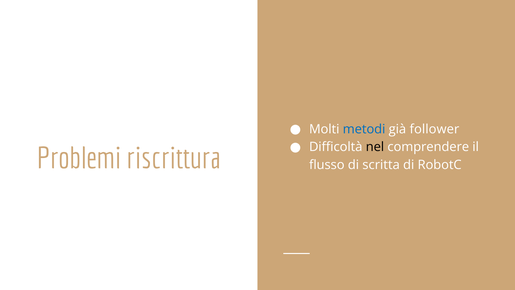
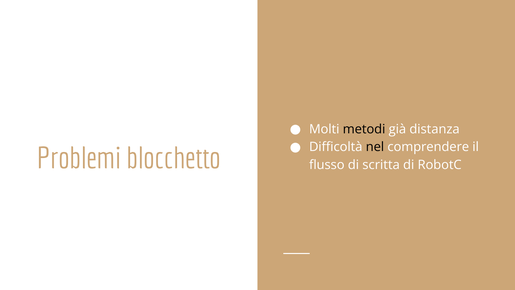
metodi colour: blue -> black
follower: follower -> distanza
riscrittura: riscrittura -> blocchetto
